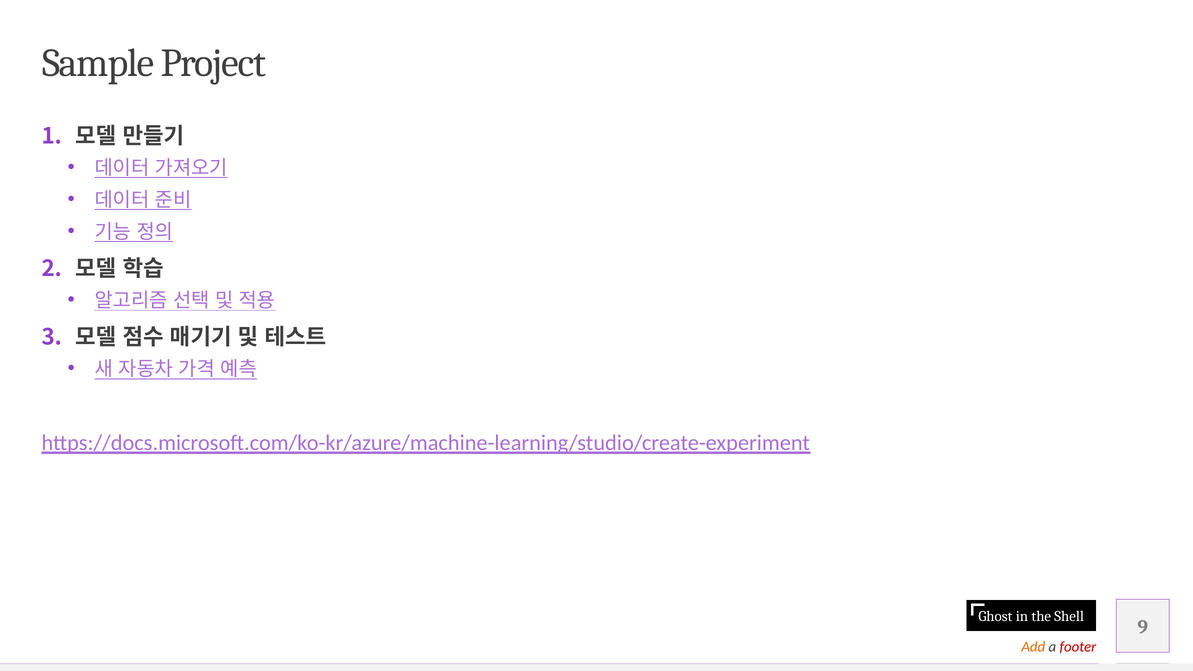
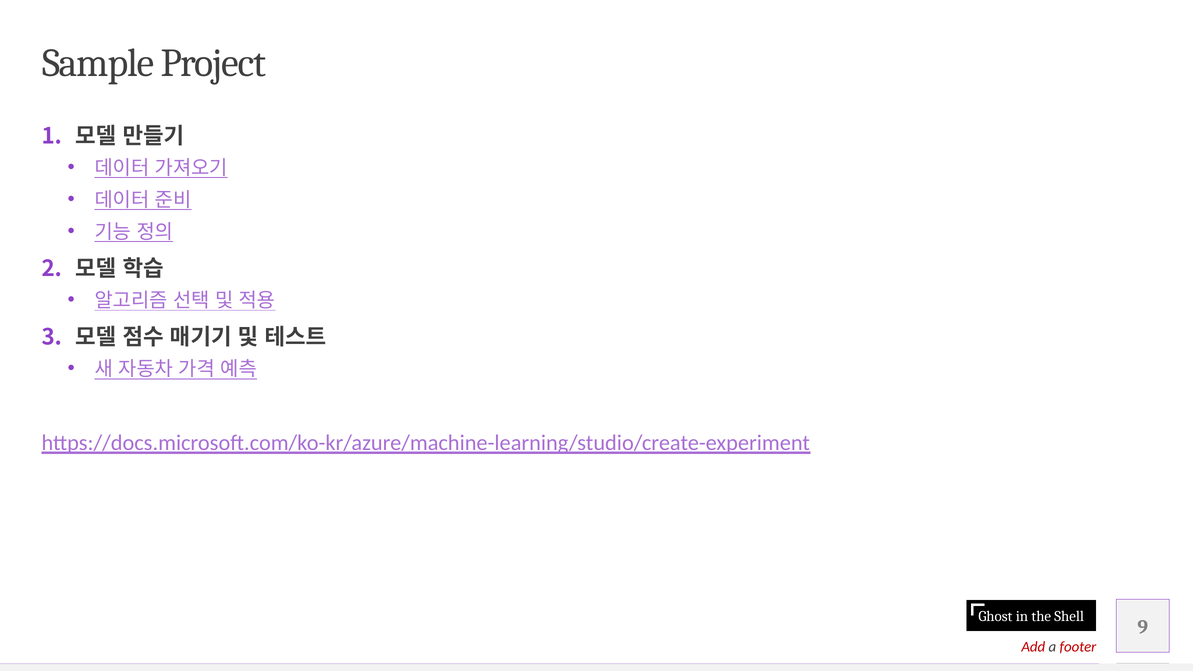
Add colour: orange -> red
